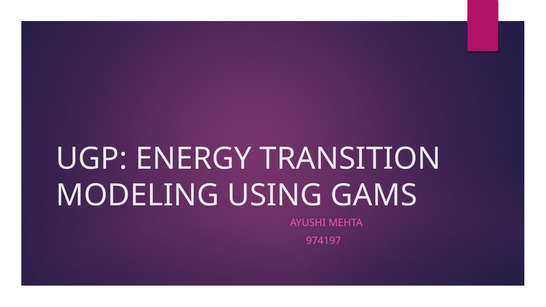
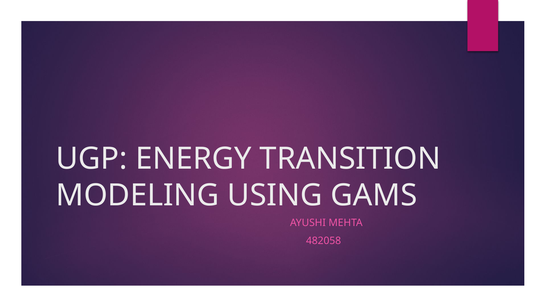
974197: 974197 -> 482058
